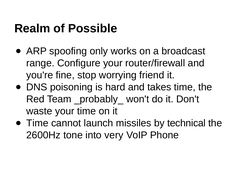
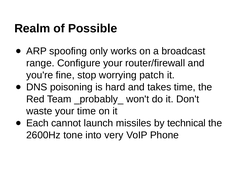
friend: friend -> patch
Time at (37, 123): Time -> Each
